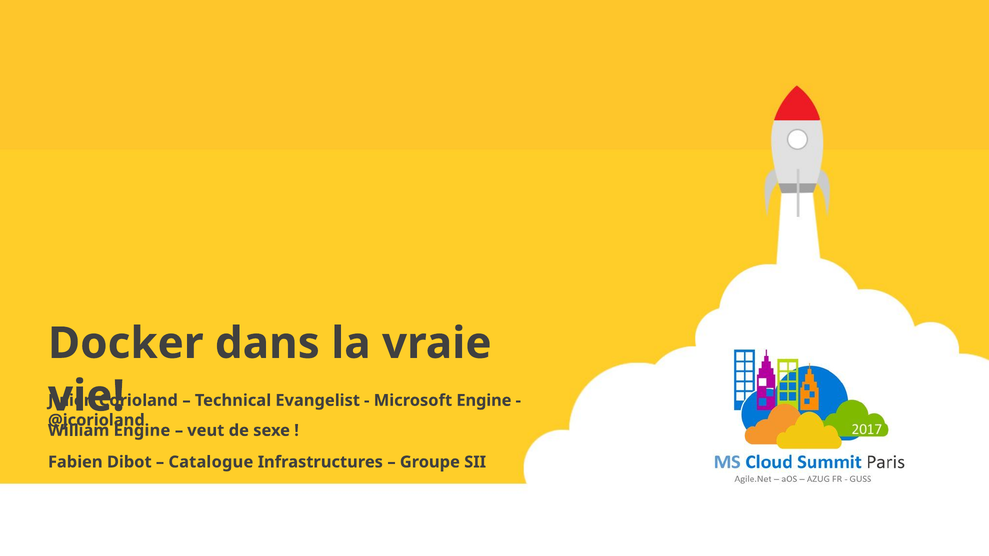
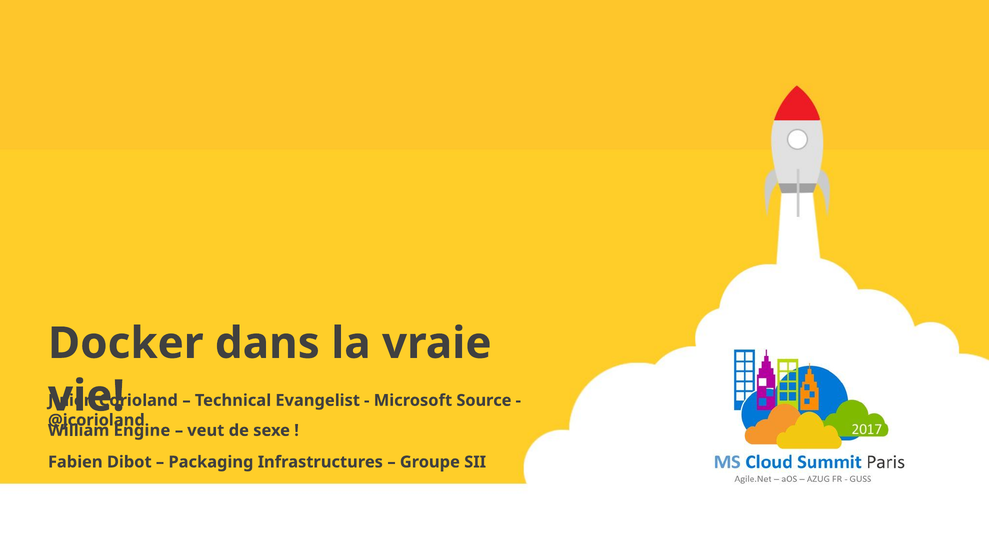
Microsoft Engine: Engine -> Source
Catalogue: Catalogue -> Packaging
